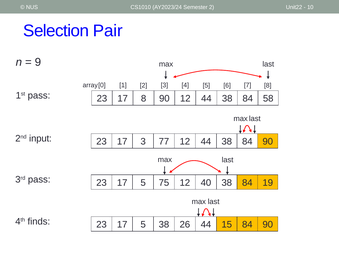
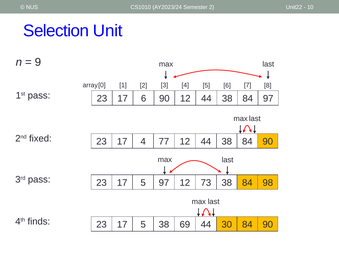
Pair: Pair -> Unit
17 8: 8 -> 6
84 58: 58 -> 97
input: input -> fixed
17 3: 3 -> 4
5 75: 75 -> 97
40: 40 -> 73
19: 19 -> 98
26: 26 -> 69
15: 15 -> 30
